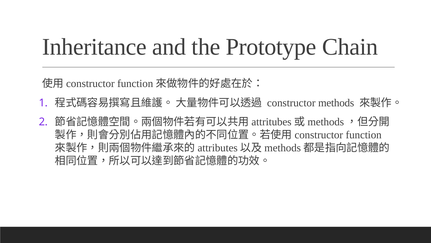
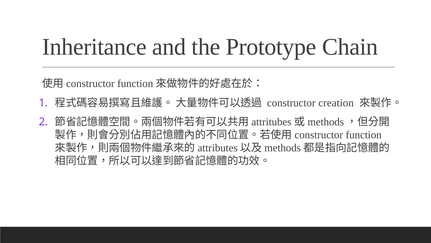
methods: methods -> creation
